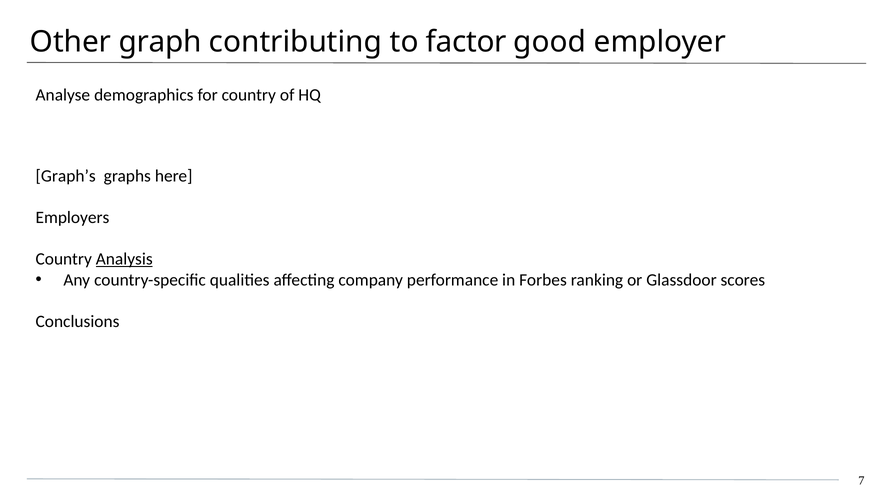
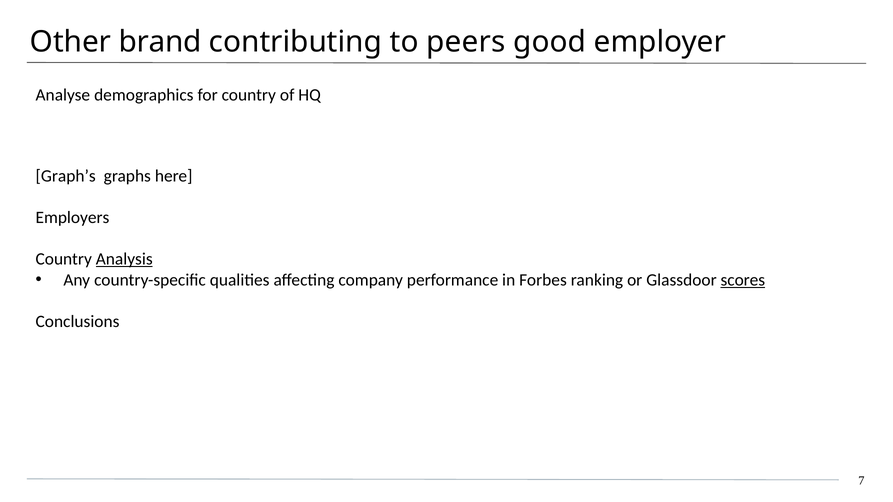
graph: graph -> brand
factor: factor -> peers
scores underline: none -> present
